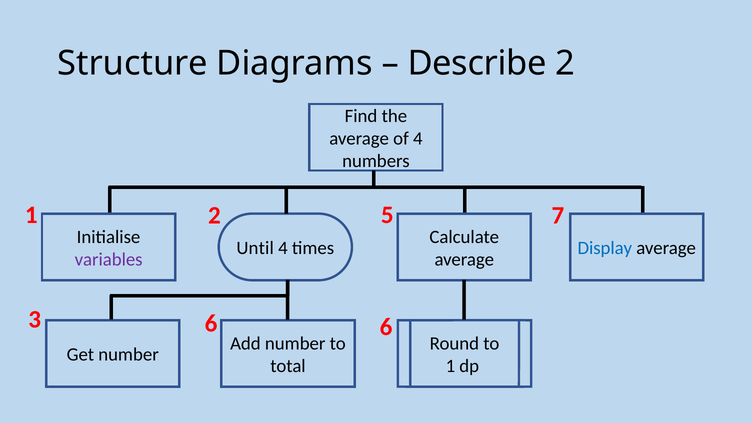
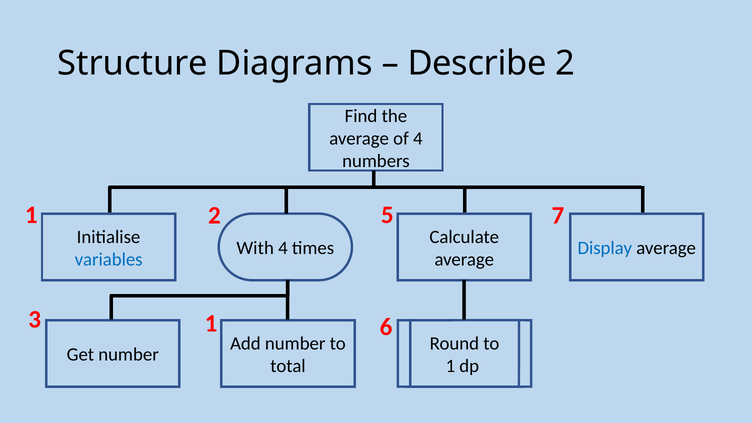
Until: Until -> With
variables colour: purple -> blue
3 6: 6 -> 1
